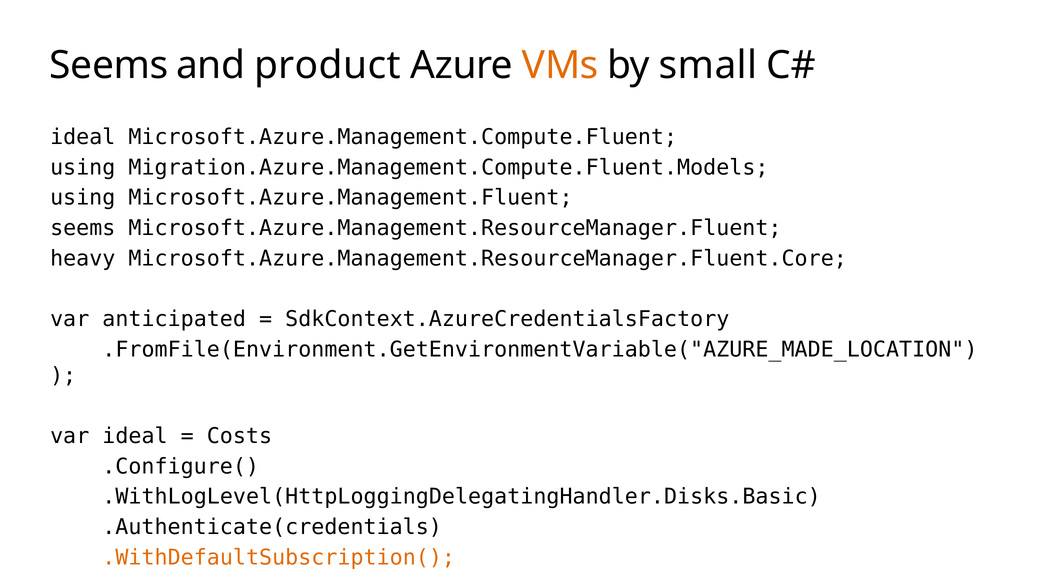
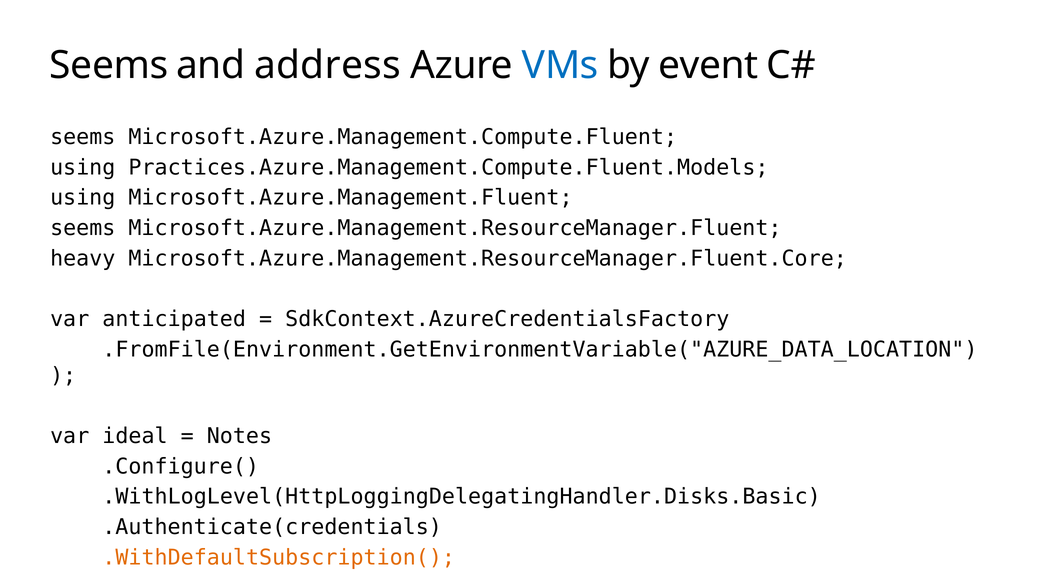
product: product -> address
VMs colour: orange -> blue
small: small -> event
ideal at (83, 137): ideal -> seems
Migration.Azure.Management.Compute.Fluent.Models: Migration.Azure.Management.Compute.Fluent.Models -> Practices.Azure.Management.Compute.Fluent.Models
.FromFile(Environment.GetEnvironmentVariable("AZURE_MADE_LOCATION: .FromFile(Environment.GetEnvironmentVariable("AZURE_MADE_LOCATION -> .FromFile(Environment.GetEnvironmentVariable("AZURE_DATA_LOCATION
Costs: Costs -> Notes
